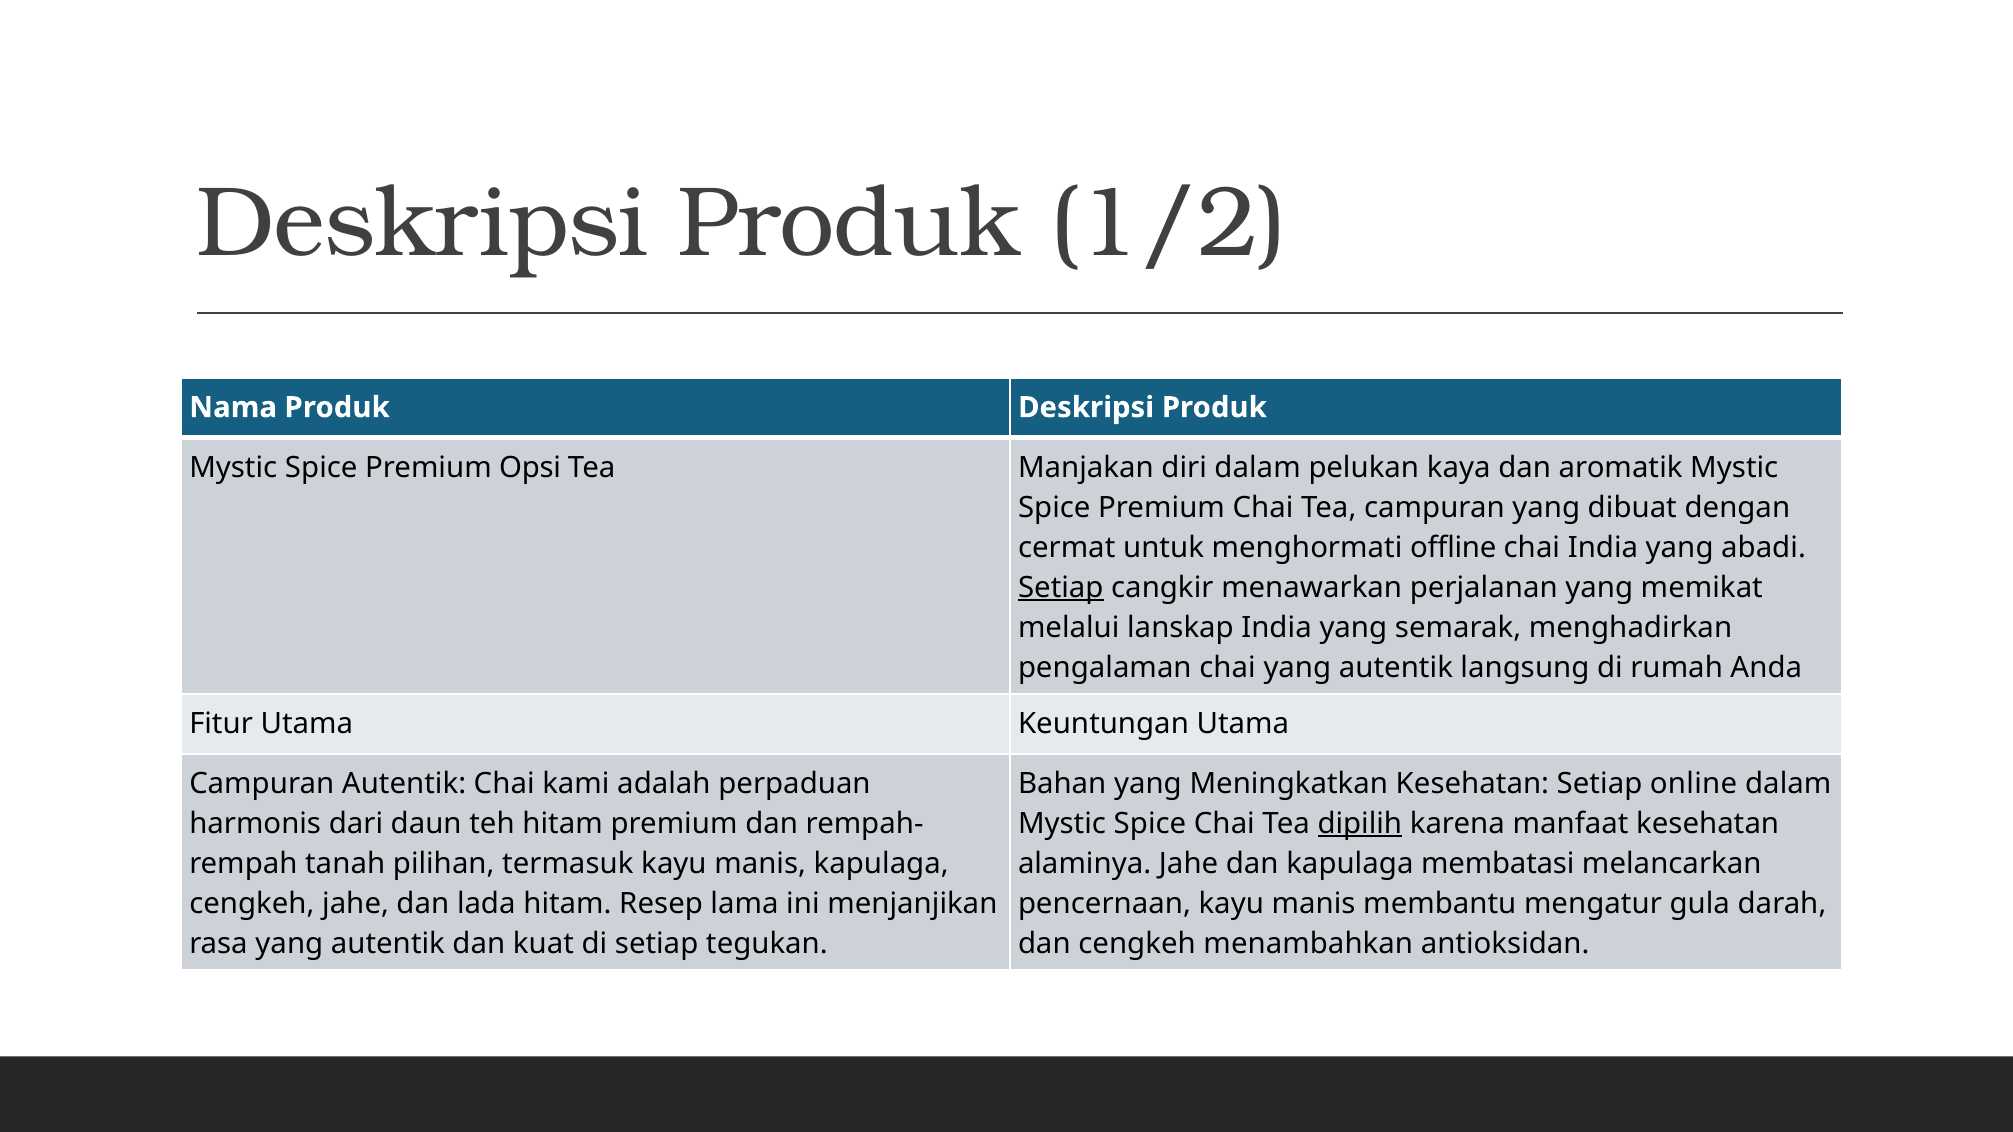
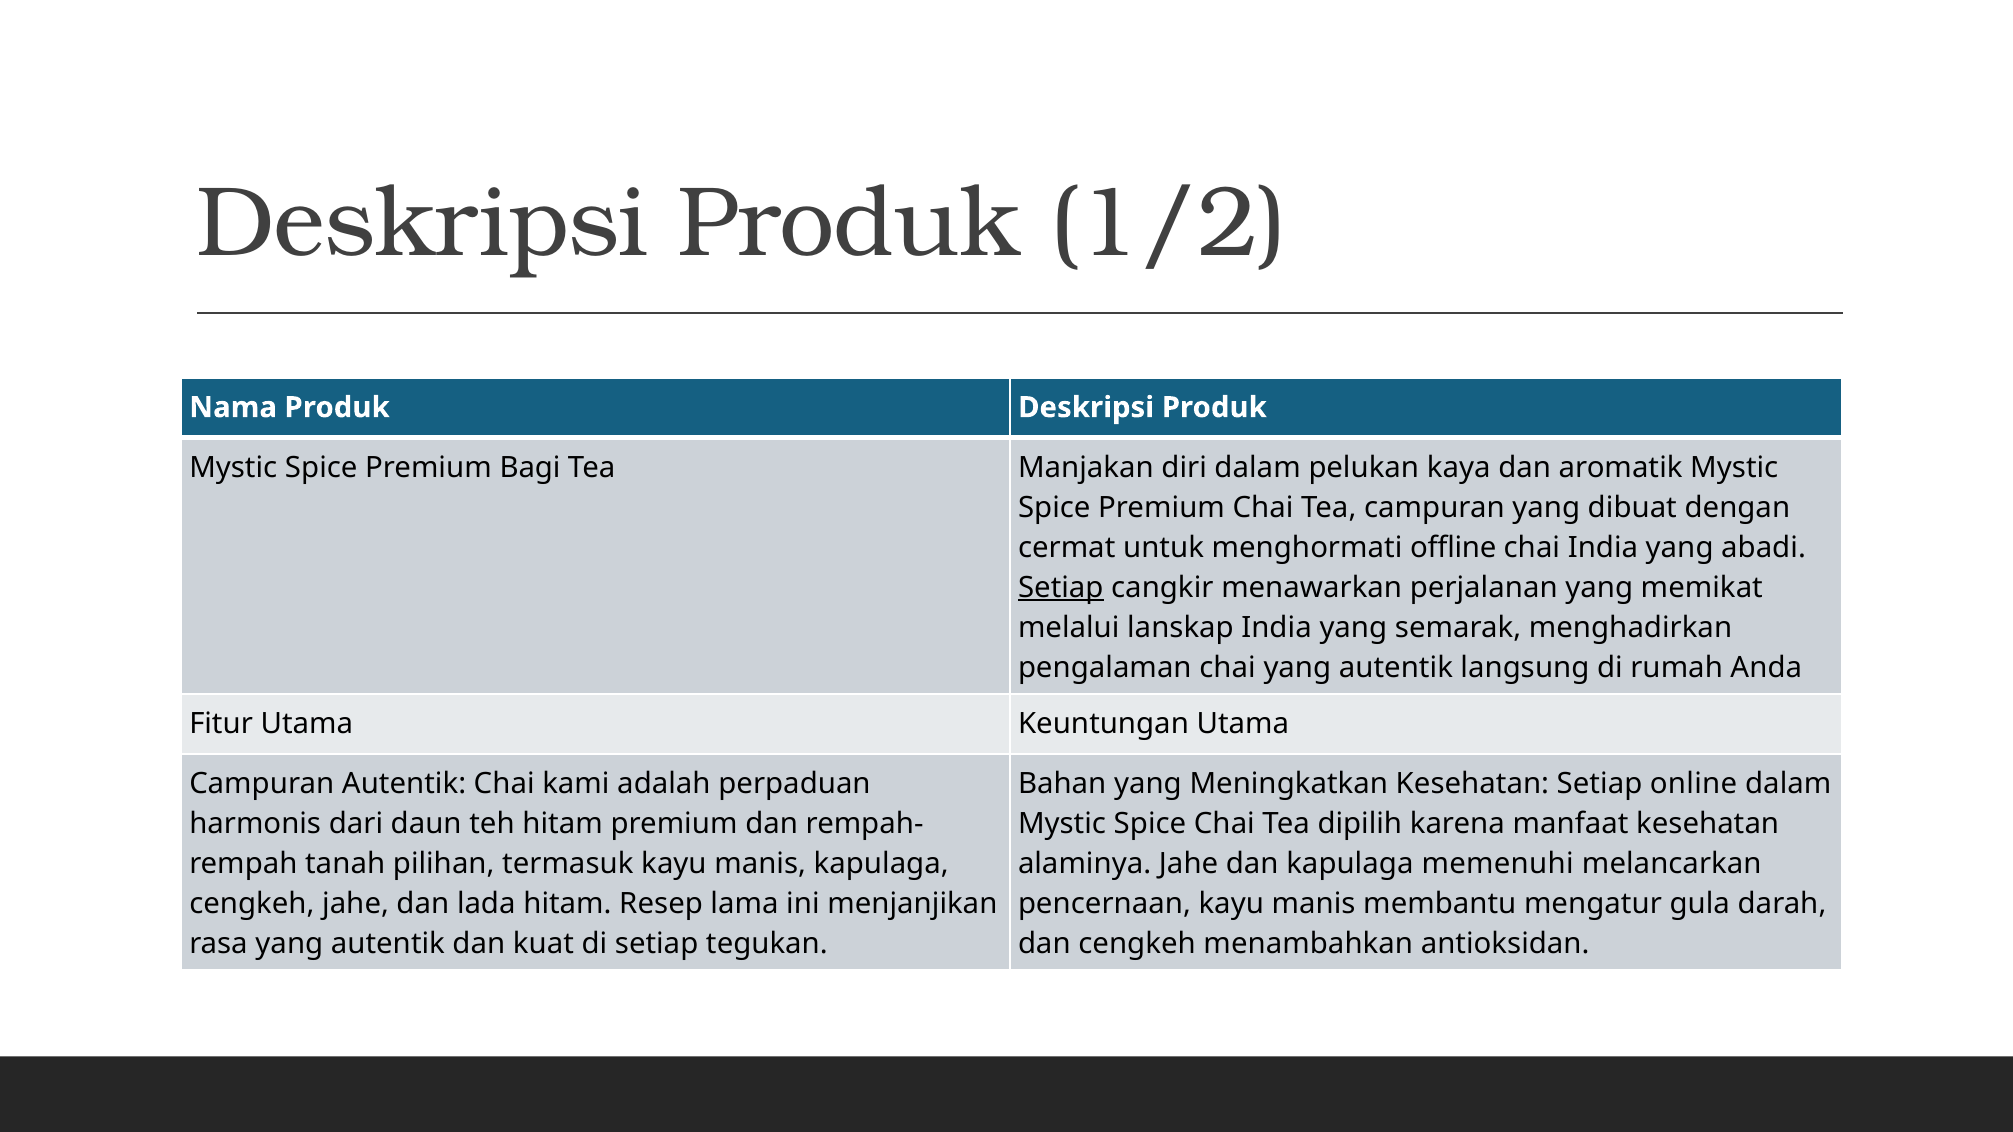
Opsi: Opsi -> Bagi
dipilih underline: present -> none
membatasi: membatasi -> memenuhi
